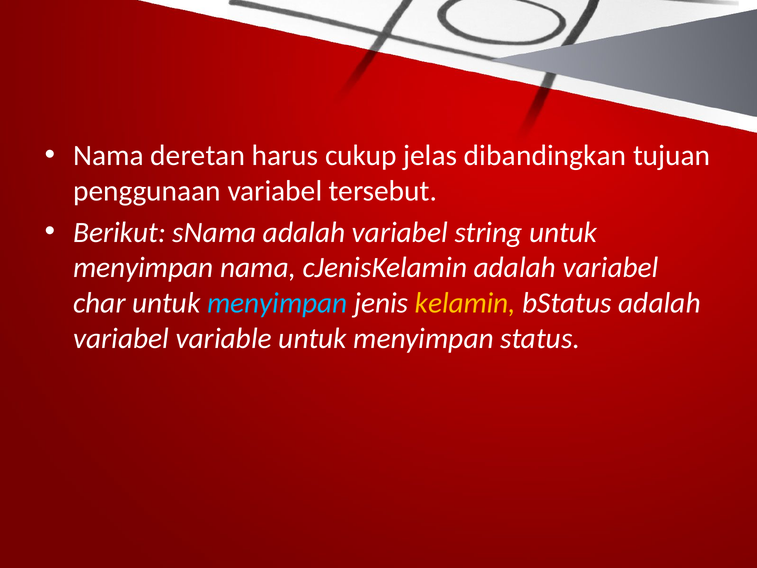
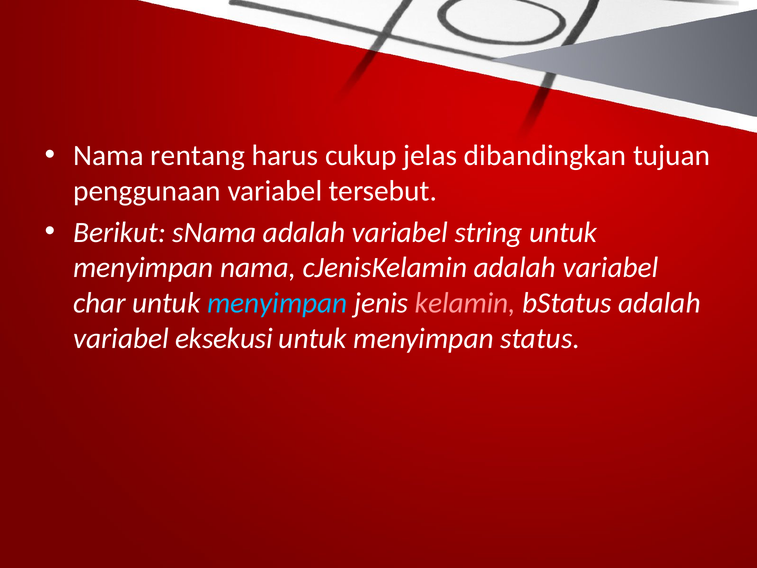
deretan: deretan -> rentang
kelamin colour: yellow -> pink
variable: variable -> eksekusi
